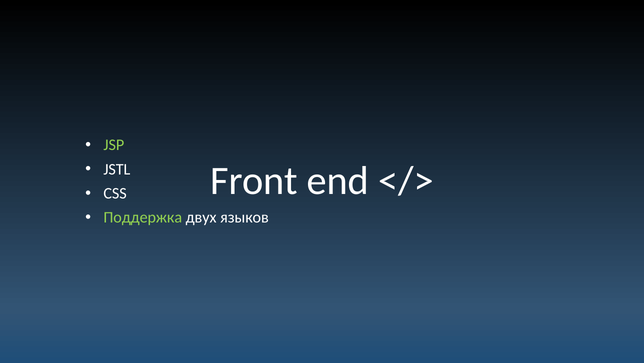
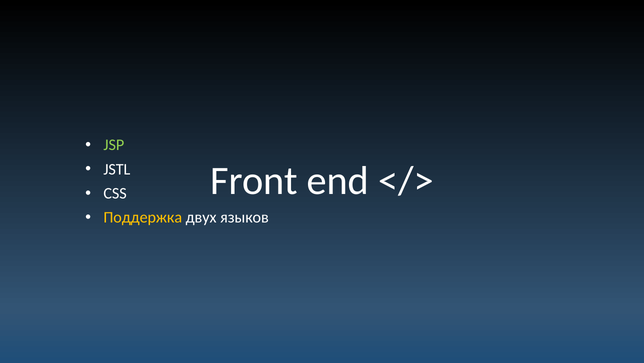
Поддержка colour: light green -> yellow
